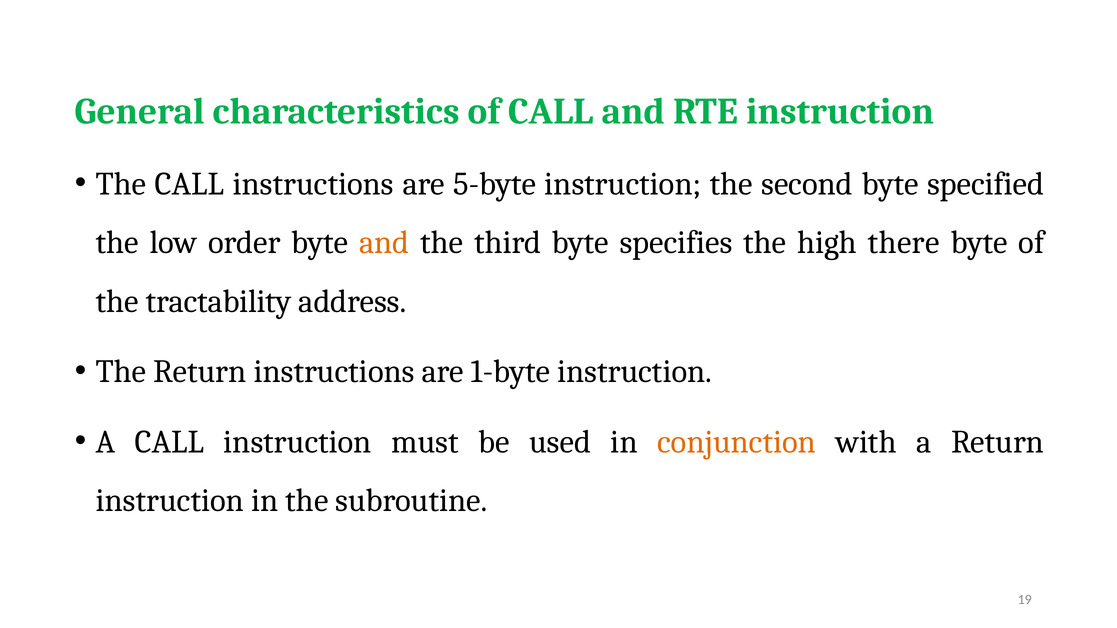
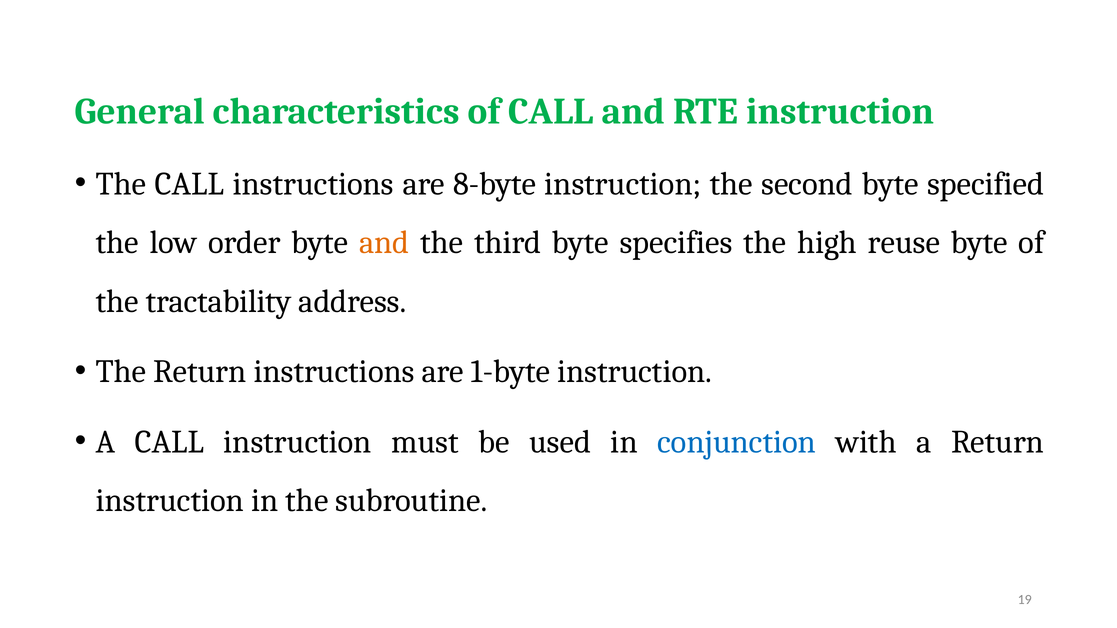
5-byte: 5-byte -> 8-byte
there: there -> reuse
conjunction colour: orange -> blue
